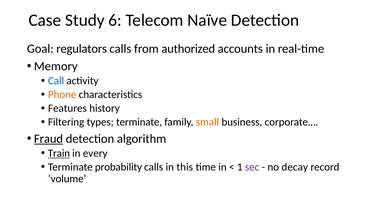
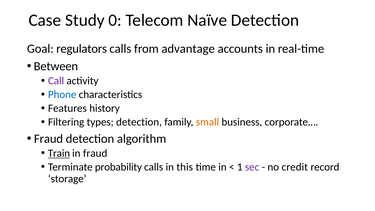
6: 6 -> 0
authorized: authorized -> advantage
Memory: Memory -> Between
Call colour: blue -> purple
Phone colour: orange -> blue
types terminate: terminate -> detection
Fraud at (48, 139) underline: present -> none
in every: every -> fraud
decay: decay -> credit
volume: volume -> storage
